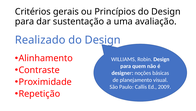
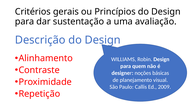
Realizado: Realizado -> Descrição
